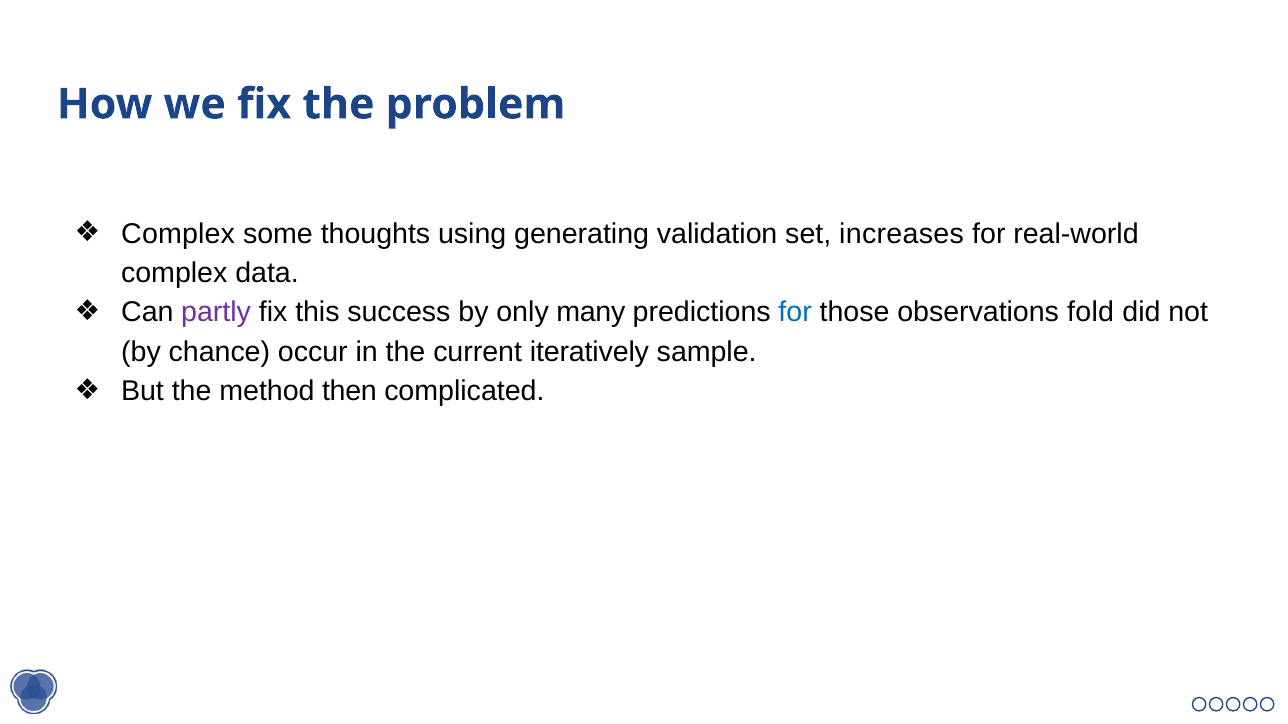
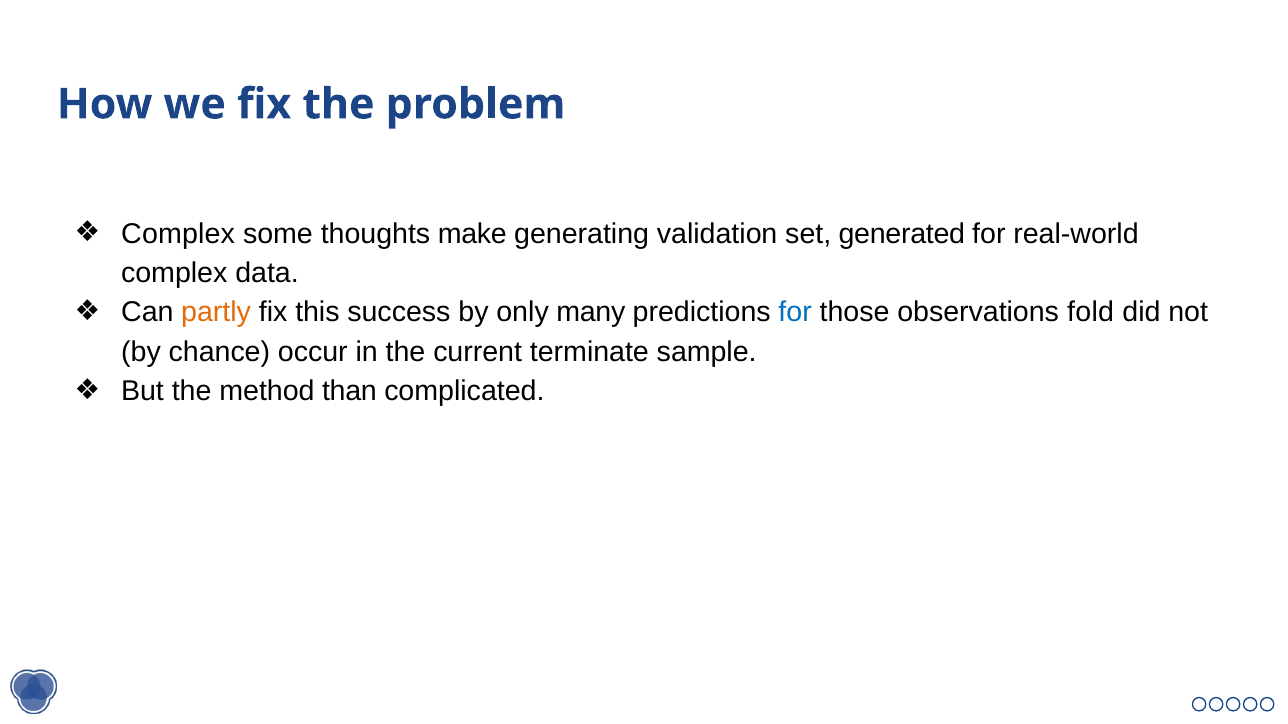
using: using -> make
increases: increases -> generated
partly colour: purple -> orange
iteratively: iteratively -> terminate
then: then -> than
